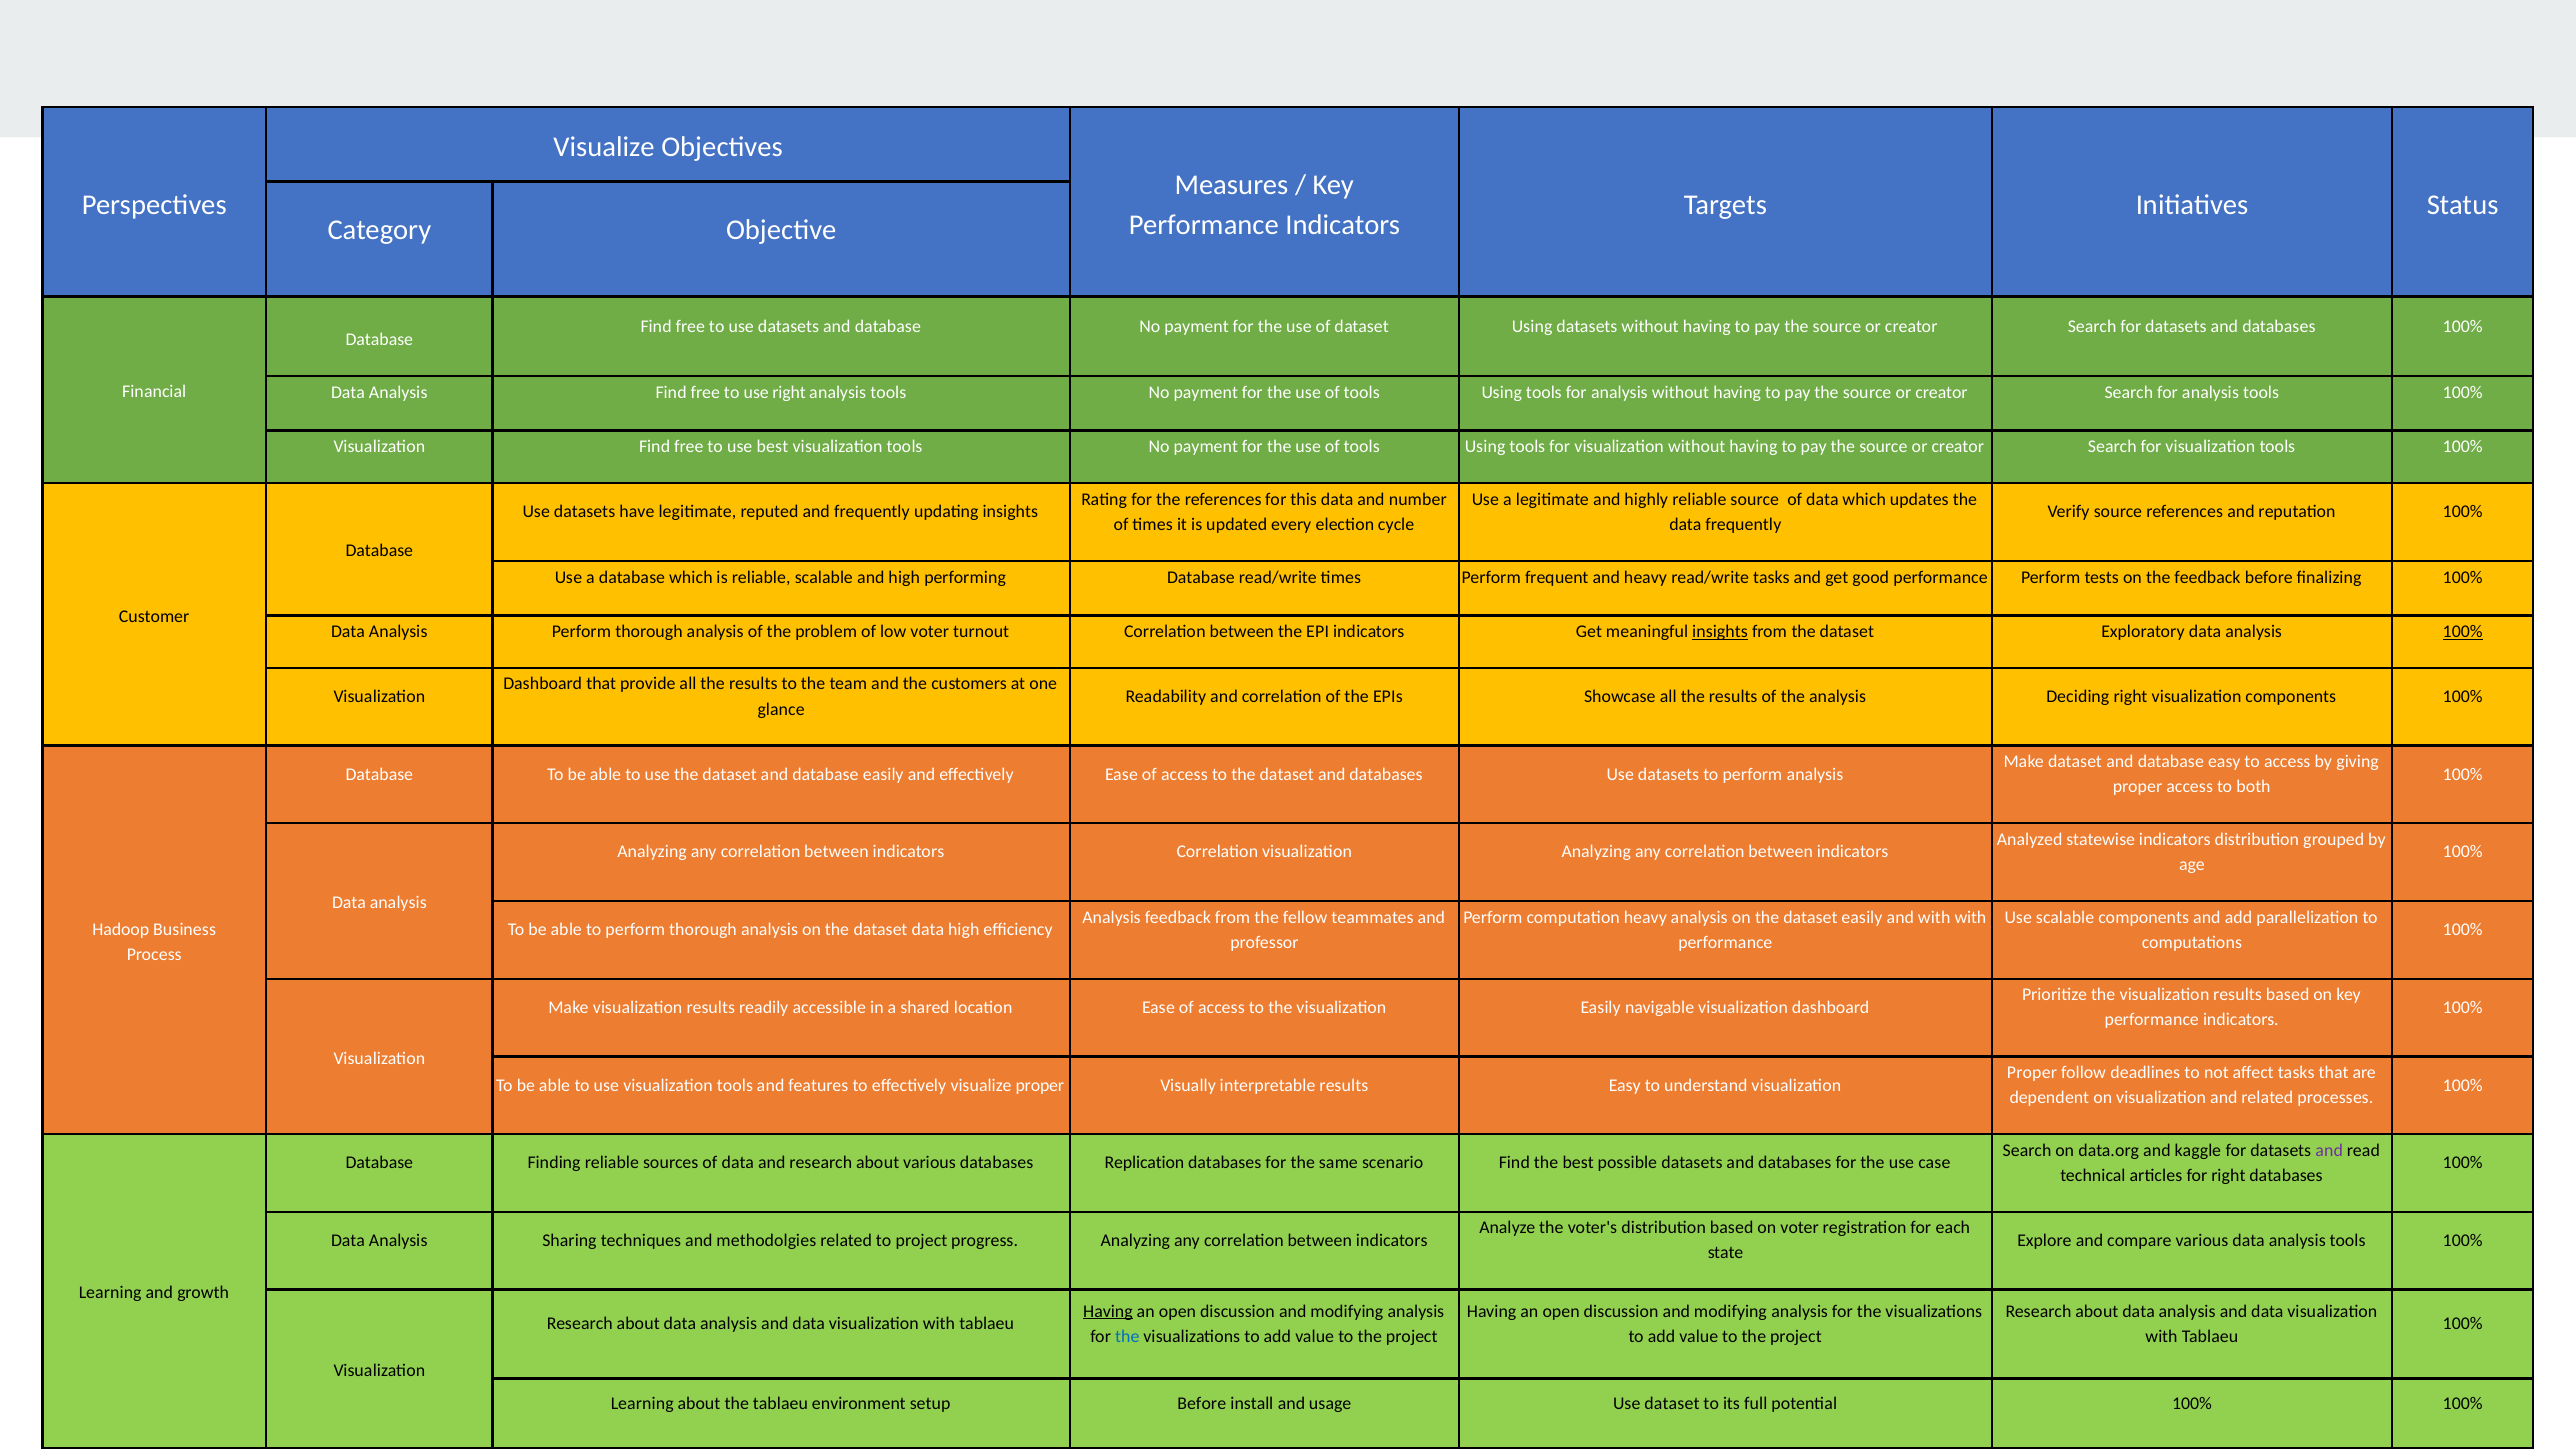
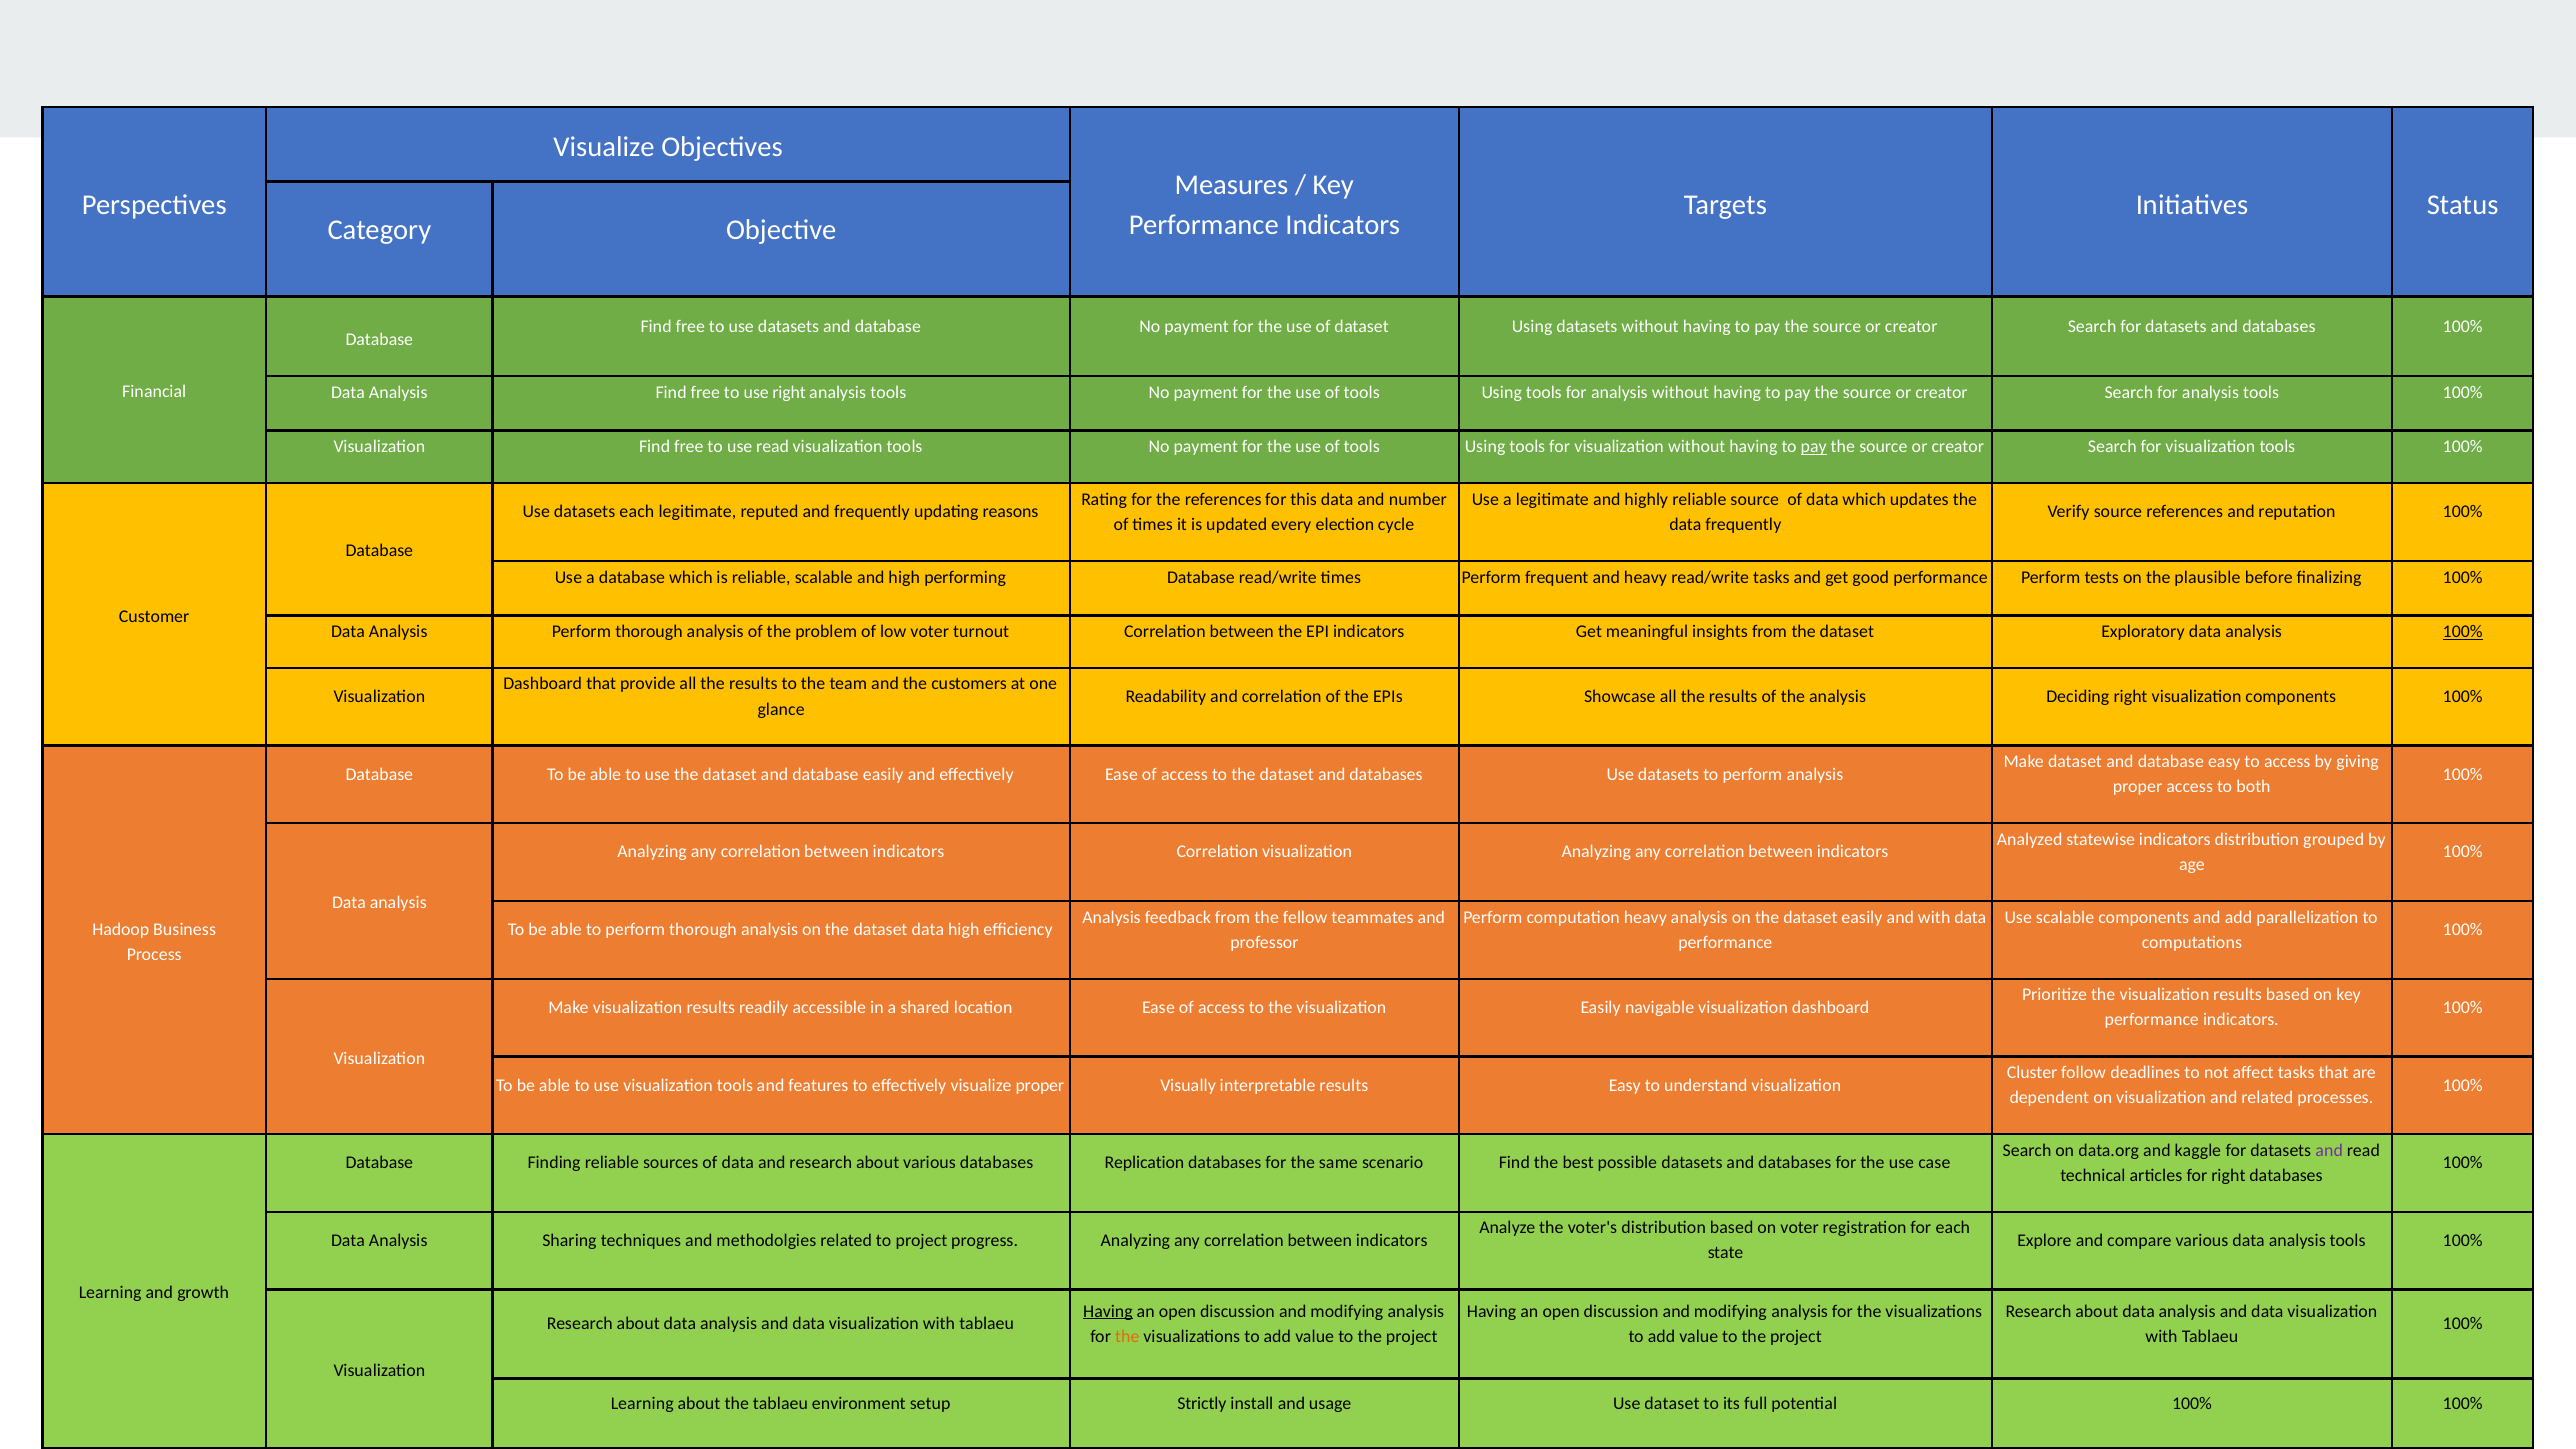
use best: best -> read
pay at (1814, 447) underline: none -> present
datasets have: have -> each
updating insights: insights -> reasons
the feedback: feedback -> plausible
insights at (1720, 632) underline: present -> none
with with: with -> data
Proper at (2032, 1073): Proper -> Cluster
the at (1127, 1336) colour: blue -> orange
setup Before: Before -> Strictly
